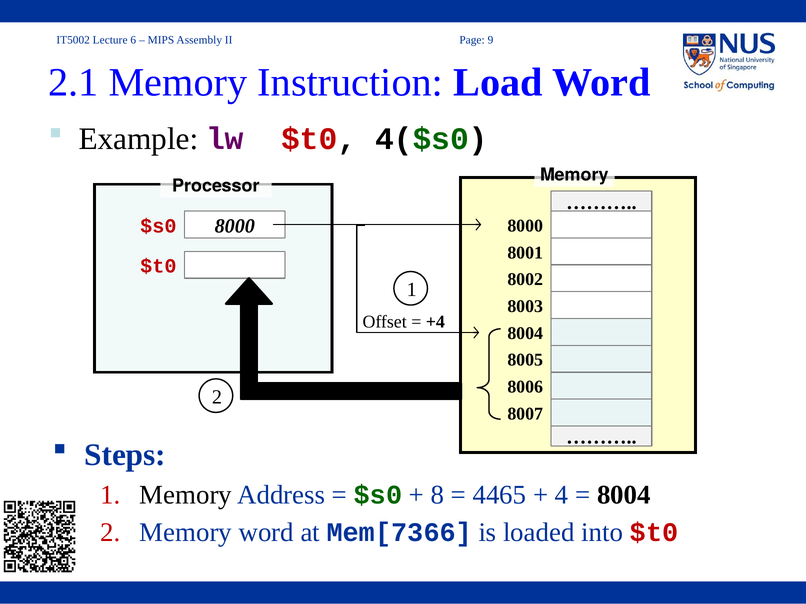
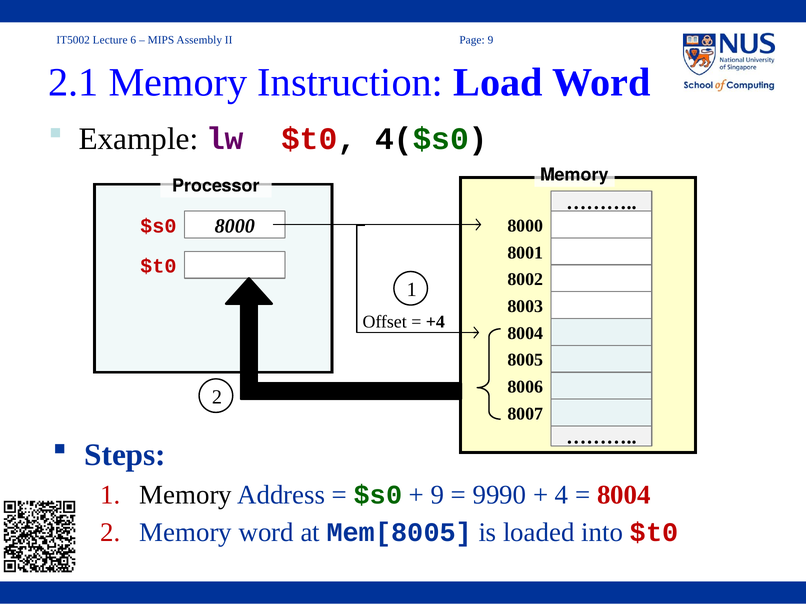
8 at (437, 495): 8 -> 9
4465: 4465 -> 9990
8004 at (624, 495) colour: black -> red
Mem[7366: Mem[7366 -> Mem[8005
